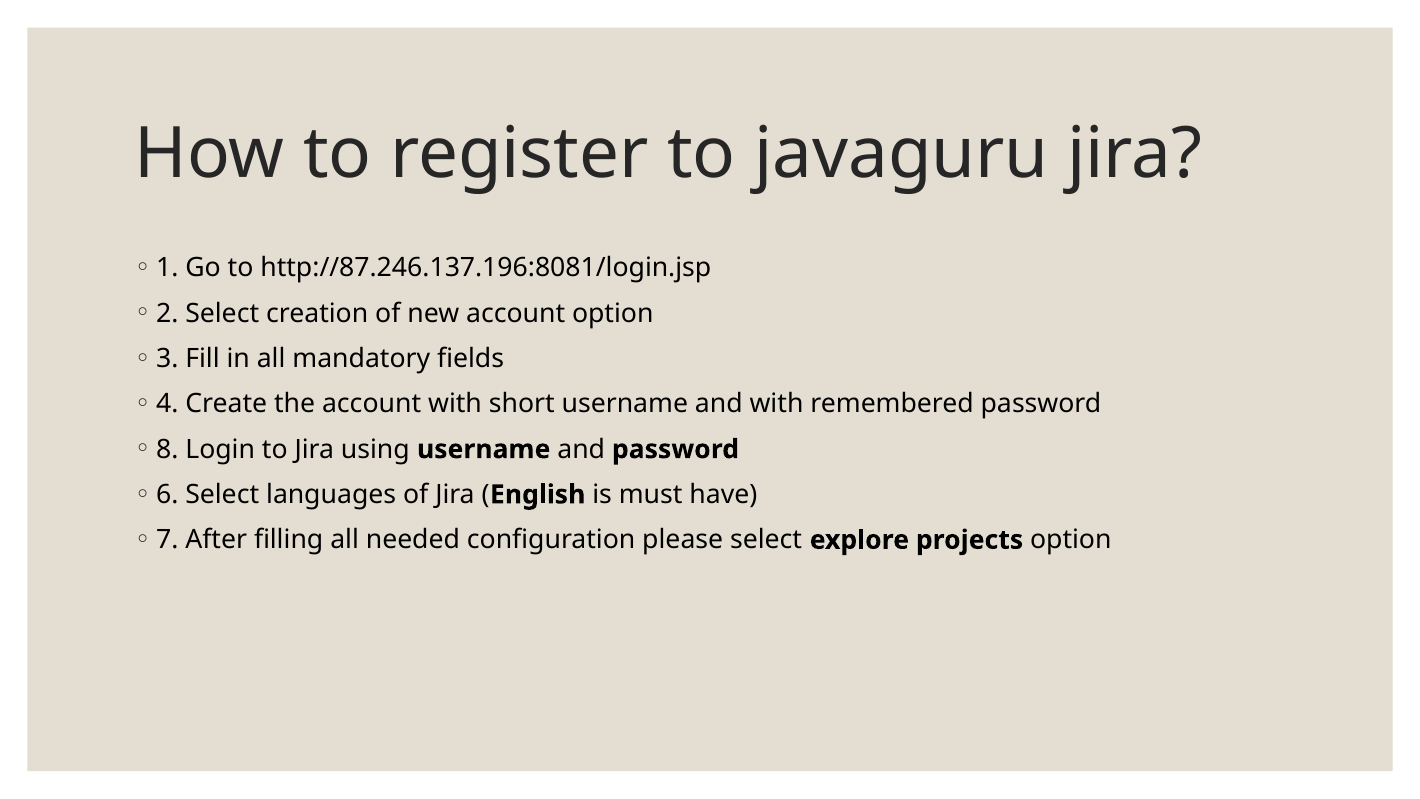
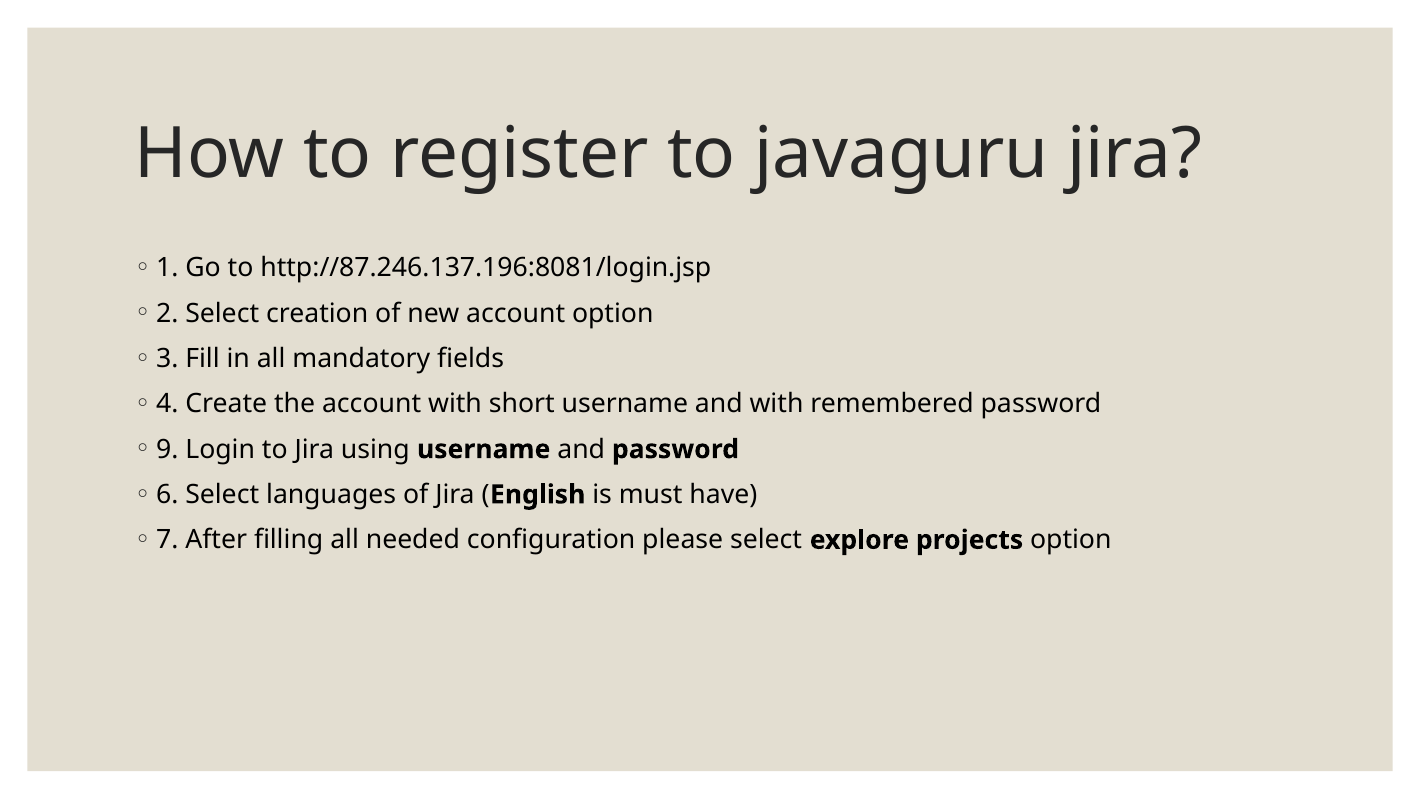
8: 8 -> 9
